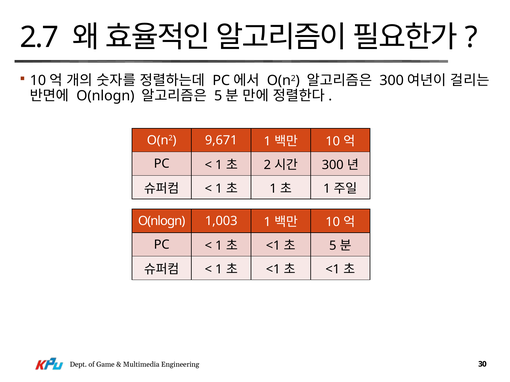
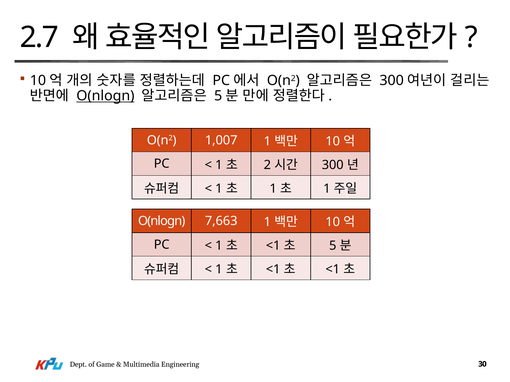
O(nlogn at (105, 96) underline: none -> present
9,671: 9,671 -> 1,007
1,003: 1,003 -> 7,663
